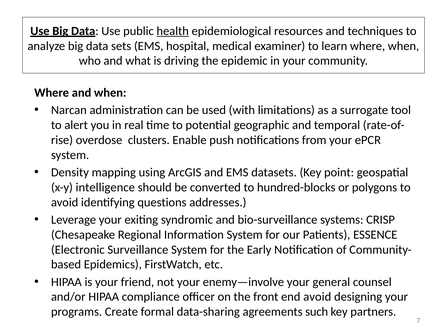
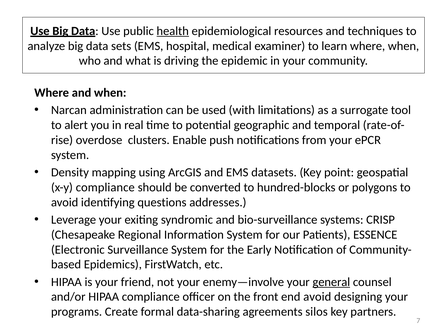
x-y intelligence: intelligence -> compliance
general underline: none -> present
such: such -> silos
